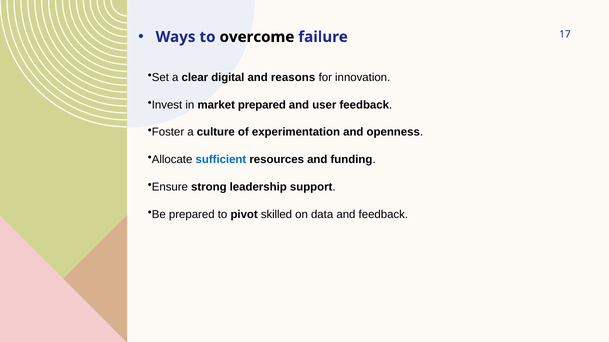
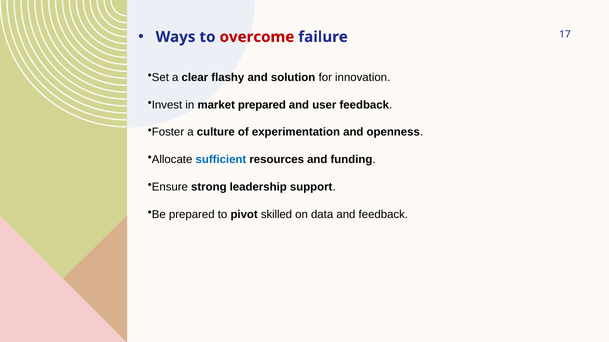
overcome colour: black -> red
digital: digital -> flashy
reasons: reasons -> solution
